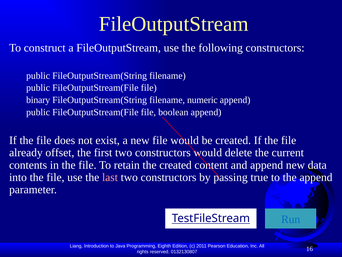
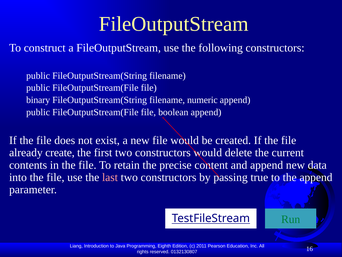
offset: offset -> create
the created: created -> precise
Run colour: blue -> green
